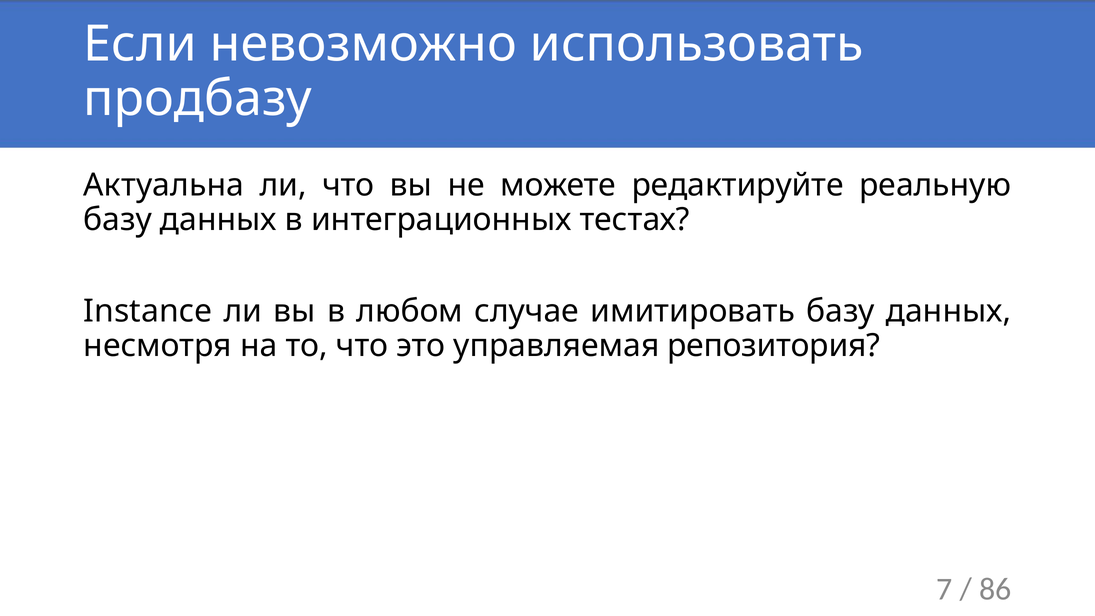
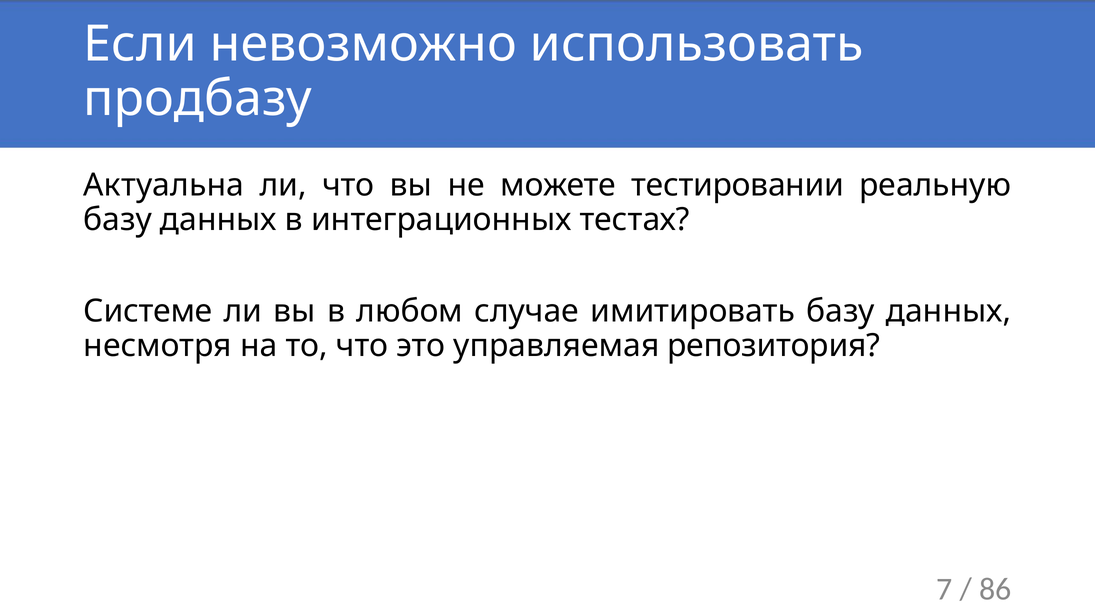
редактируйте: редактируйте -> тестировании
Instance: Instance -> Системе
